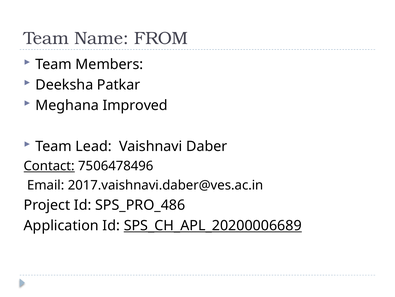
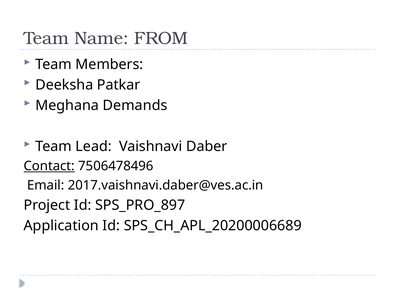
Improved: Improved -> Demands
SPS_PRO_486: SPS_PRO_486 -> SPS_PRO_897
SPS_CH_APL_20200006689 underline: present -> none
